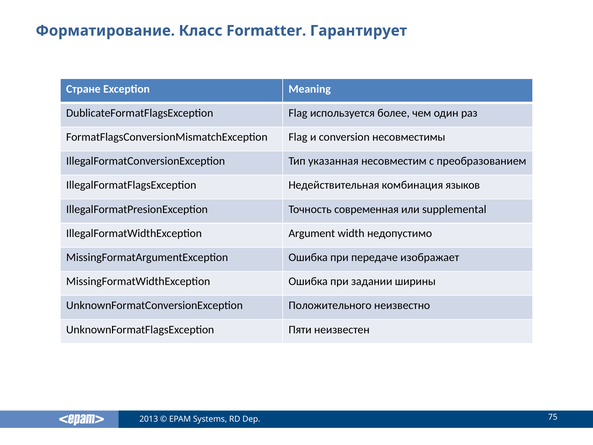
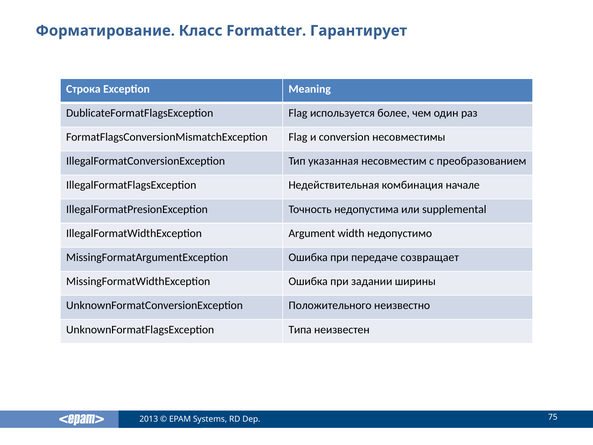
Стране: Стране -> Строка
языков: языков -> начале
современная: современная -> недопустима
изображает: изображает -> созвращает
Пяти: Пяти -> Типа
